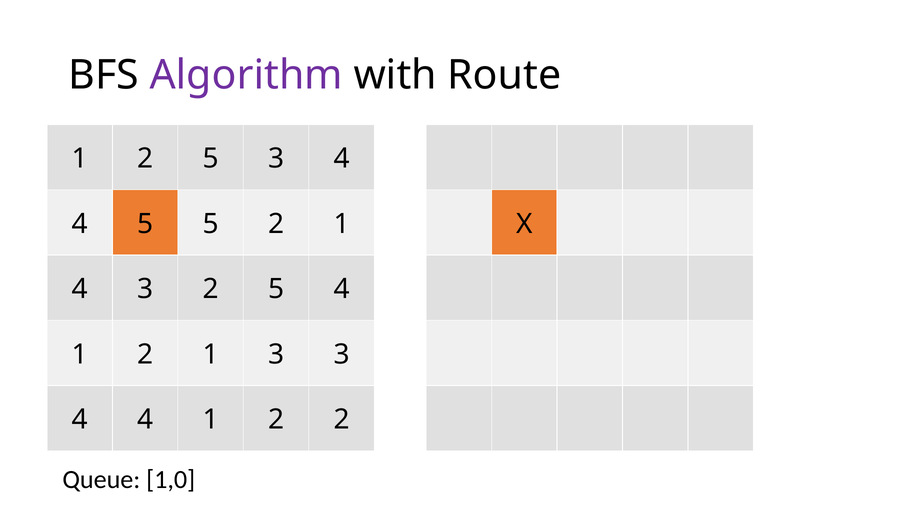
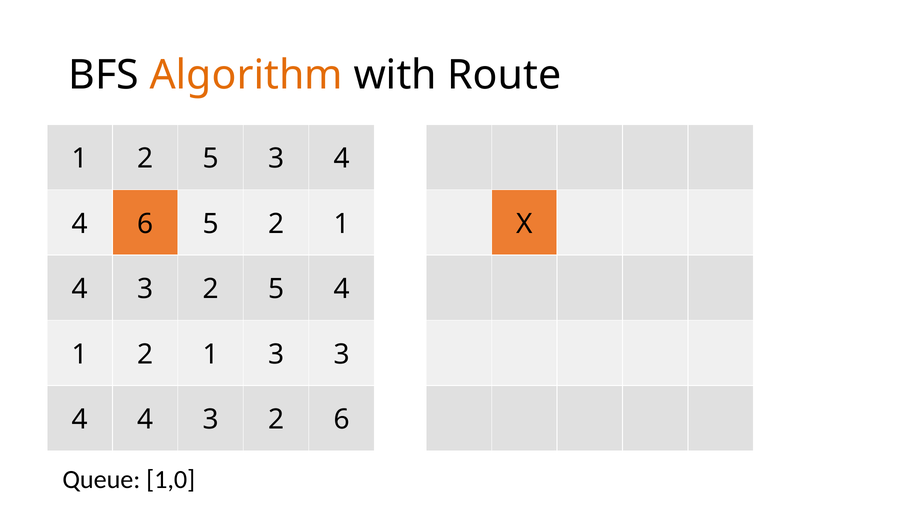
Algorithm colour: purple -> orange
4 5: 5 -> 6
4 4 1: 1 -> 3
2 2: 2 -> 6
